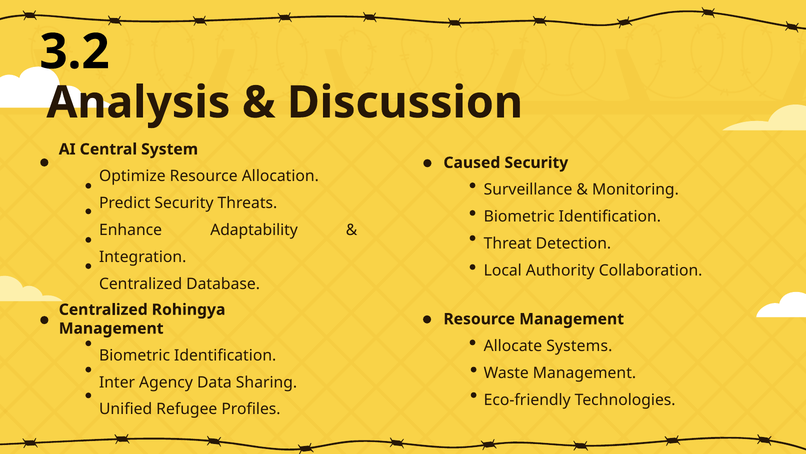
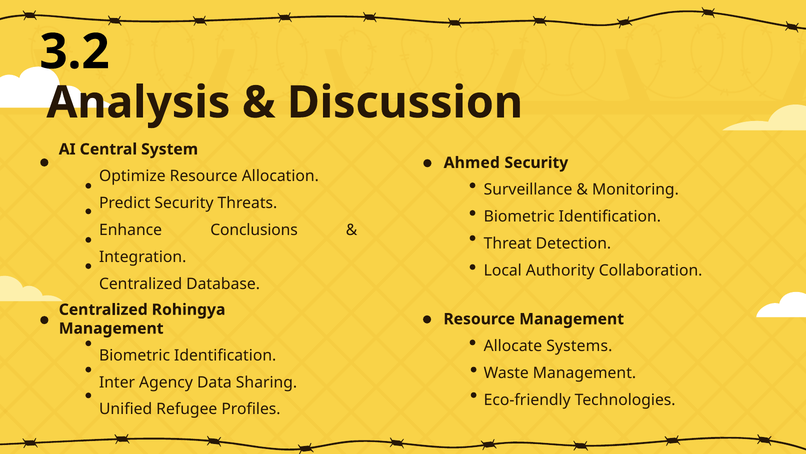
Caused: Caused -> Ahmed
Adaptability: Adaptability -> Conclusions
